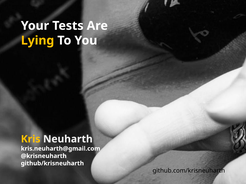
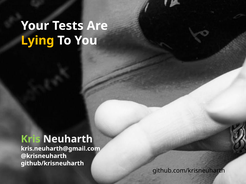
Kris colour: yellow -> light green
